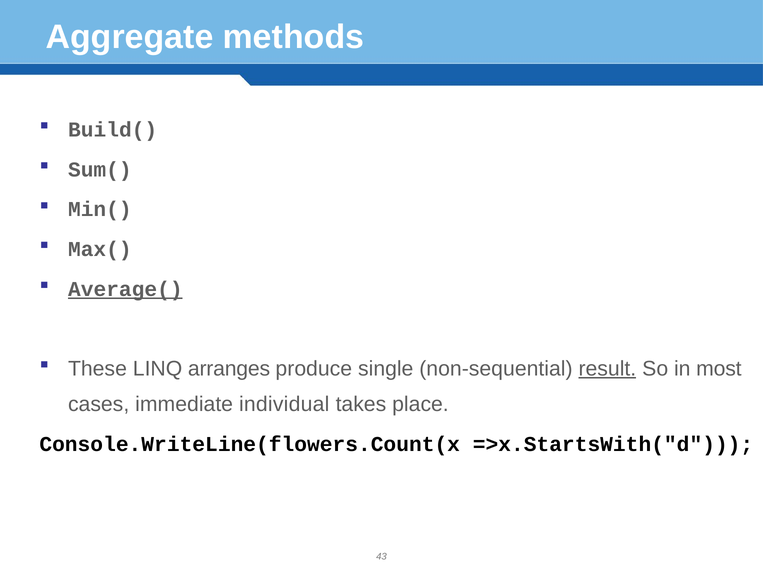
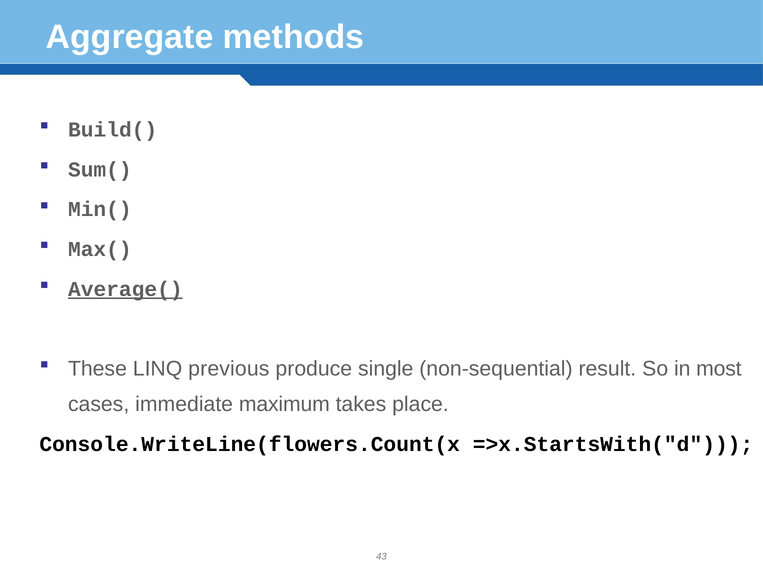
arranges: arranges -> previous
result underline: present -> none
individual: individual -> maximum
